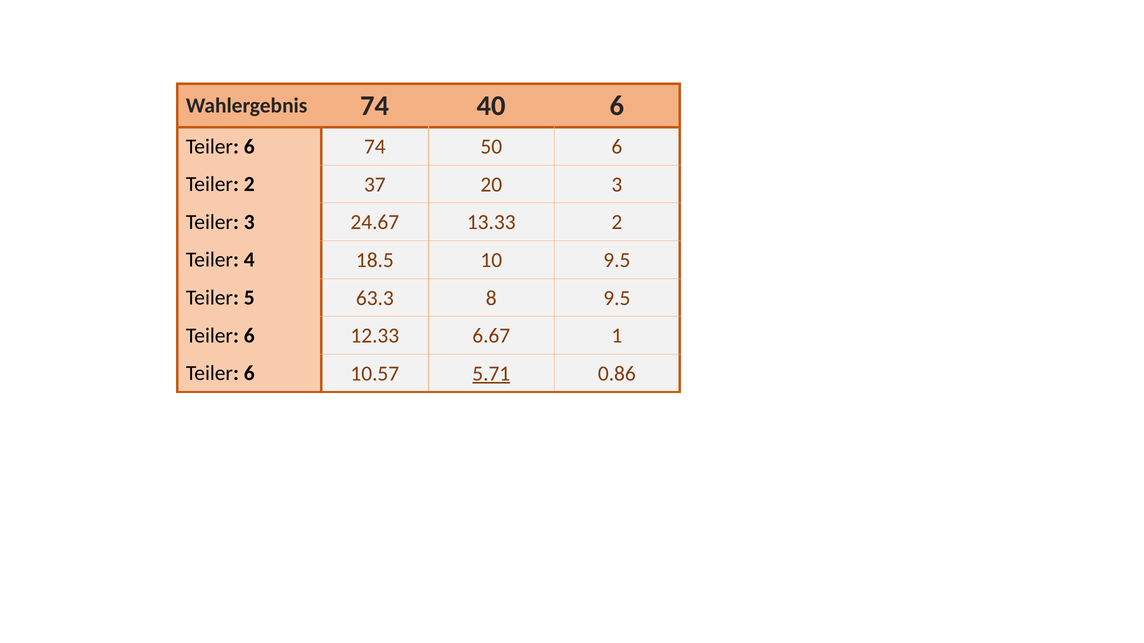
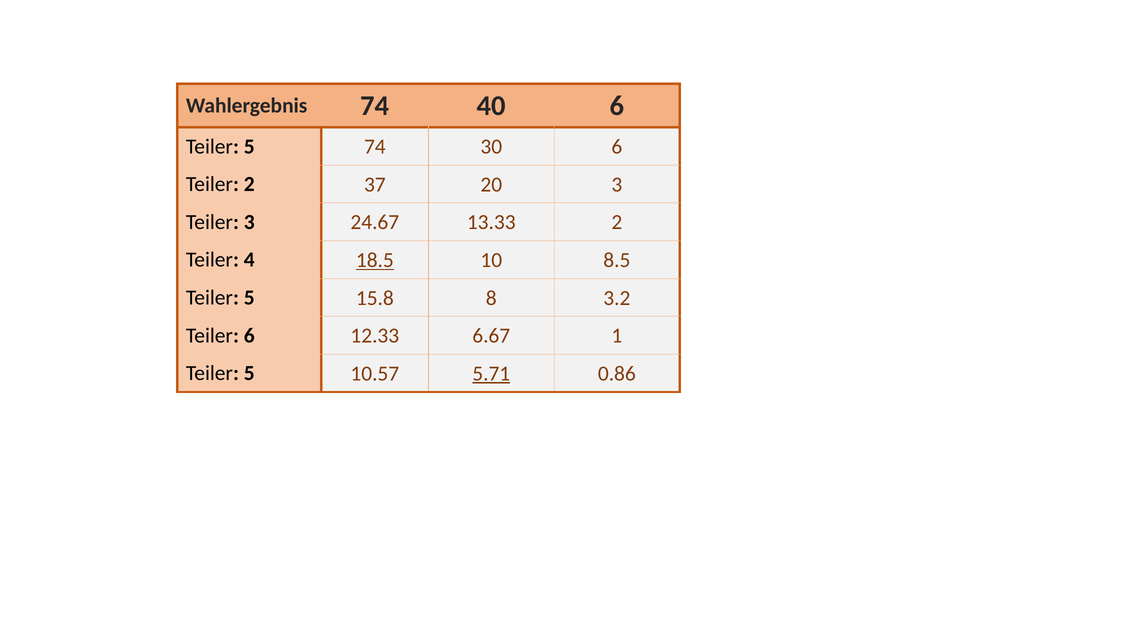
6 at (249, 147): 6 -> 5
50: 50 -> 30
18.5 underline: none -> present
10 9.5: 9.5 -> 8.5
63.3: 63.3 -> 15.8
8 9.5: 9.5 -> 3.2
6 at (249, 374): 6 -> 5
